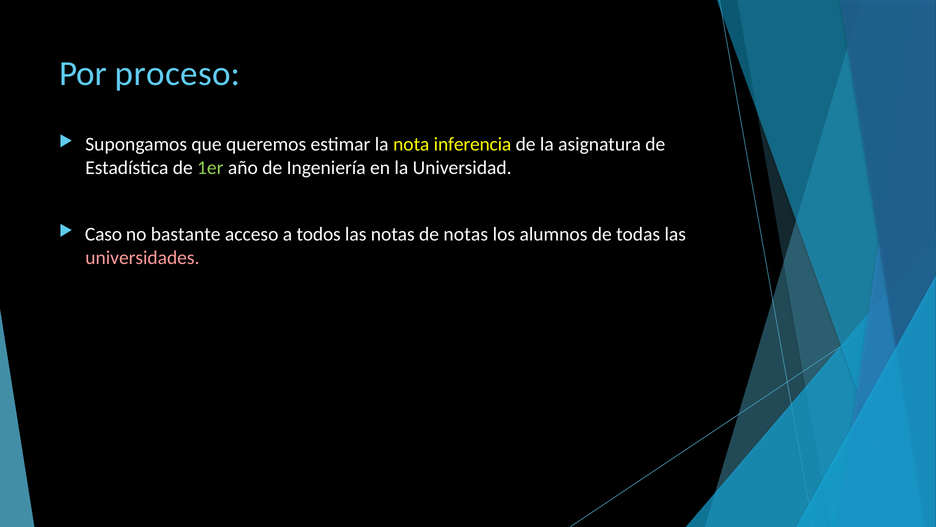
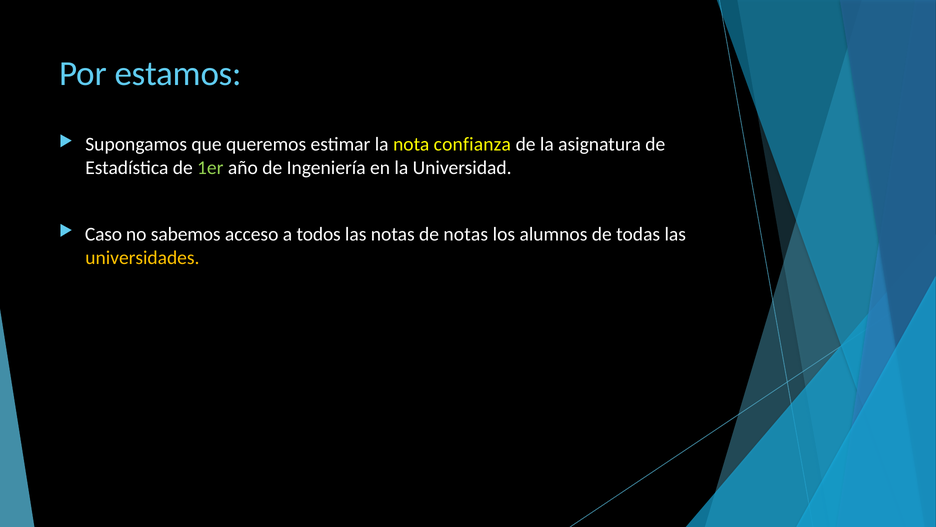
proceso: proceso -> estamos
inferencia: inferencia -> confianza
bastante: bastante -> sabemos
universidades colour: pink -> yellow
